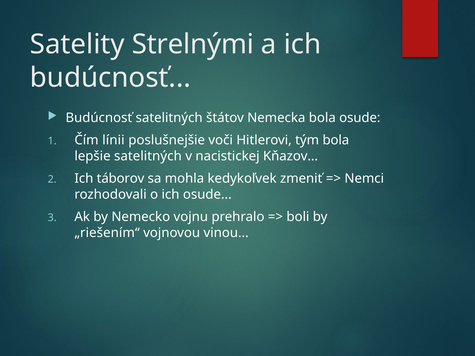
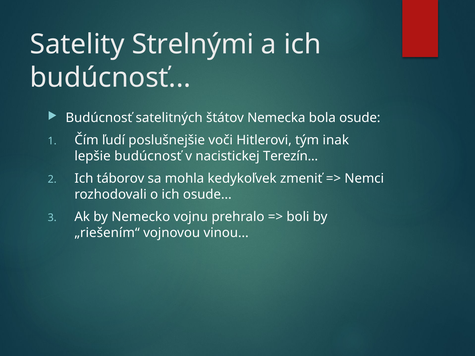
línii: línii -> ľudí
tým bola: bola -> inak
lepšie satelitných: satelitných -> budúcnosť
Kňazov: Kňazov -> Terezín
